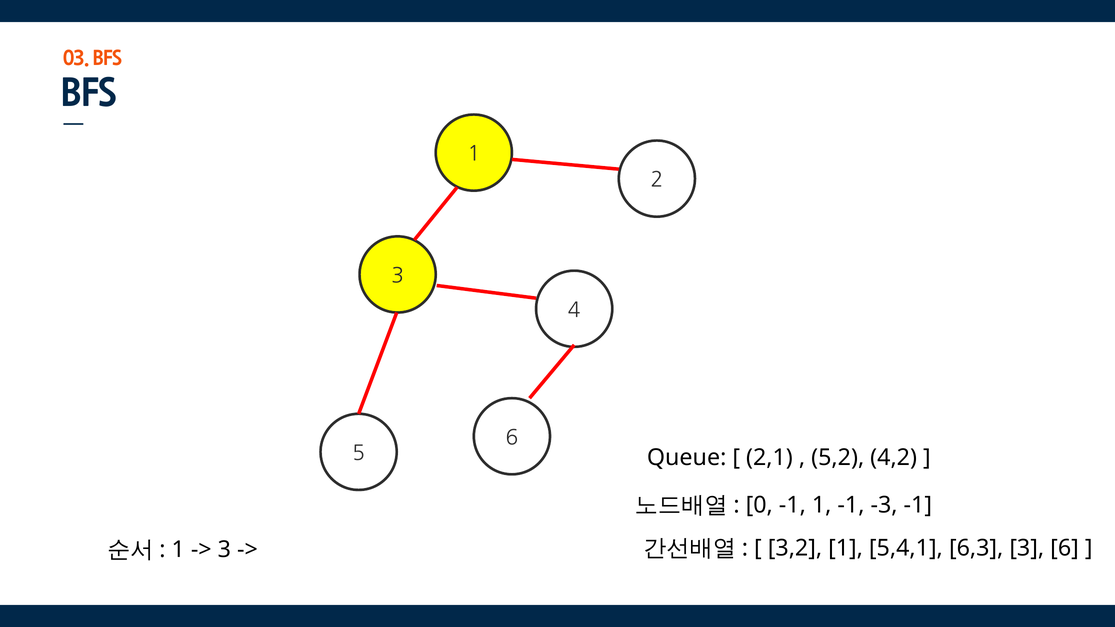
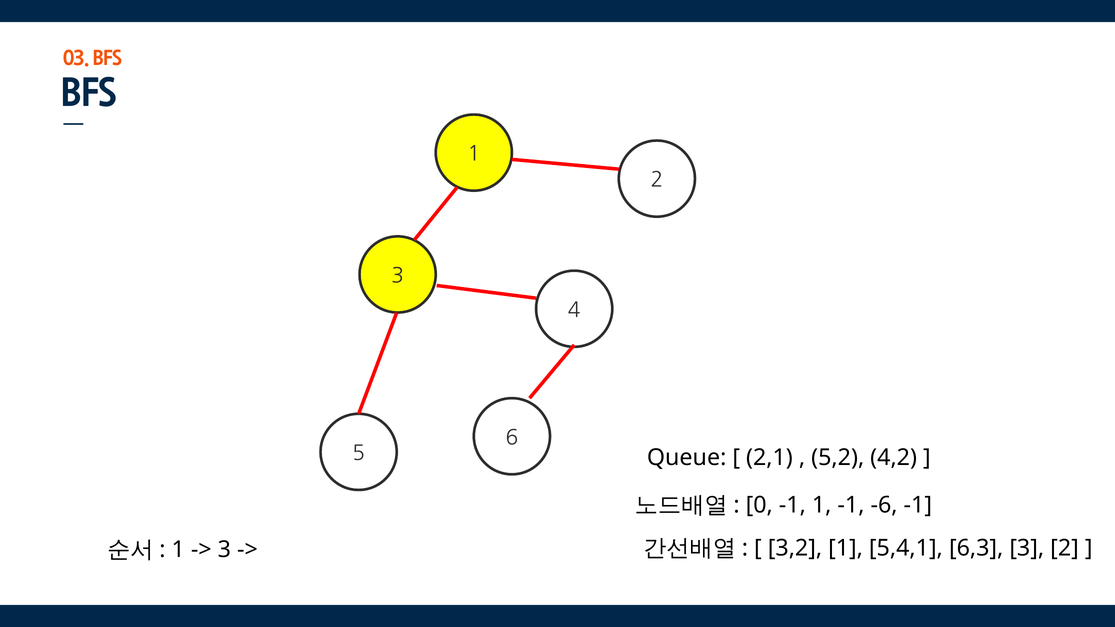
-3: -3 -> -6
6,3 3 6: 6 -> 2
